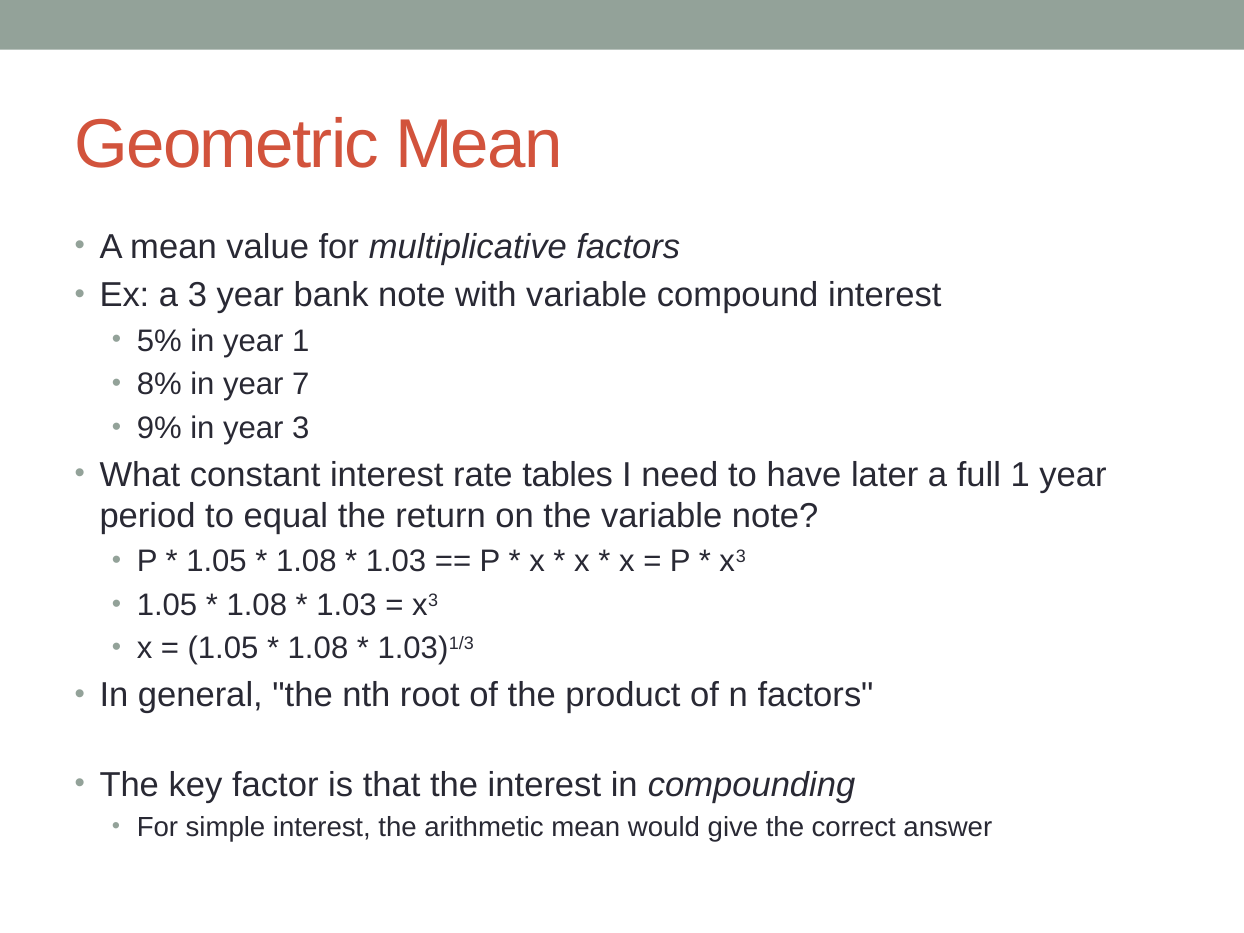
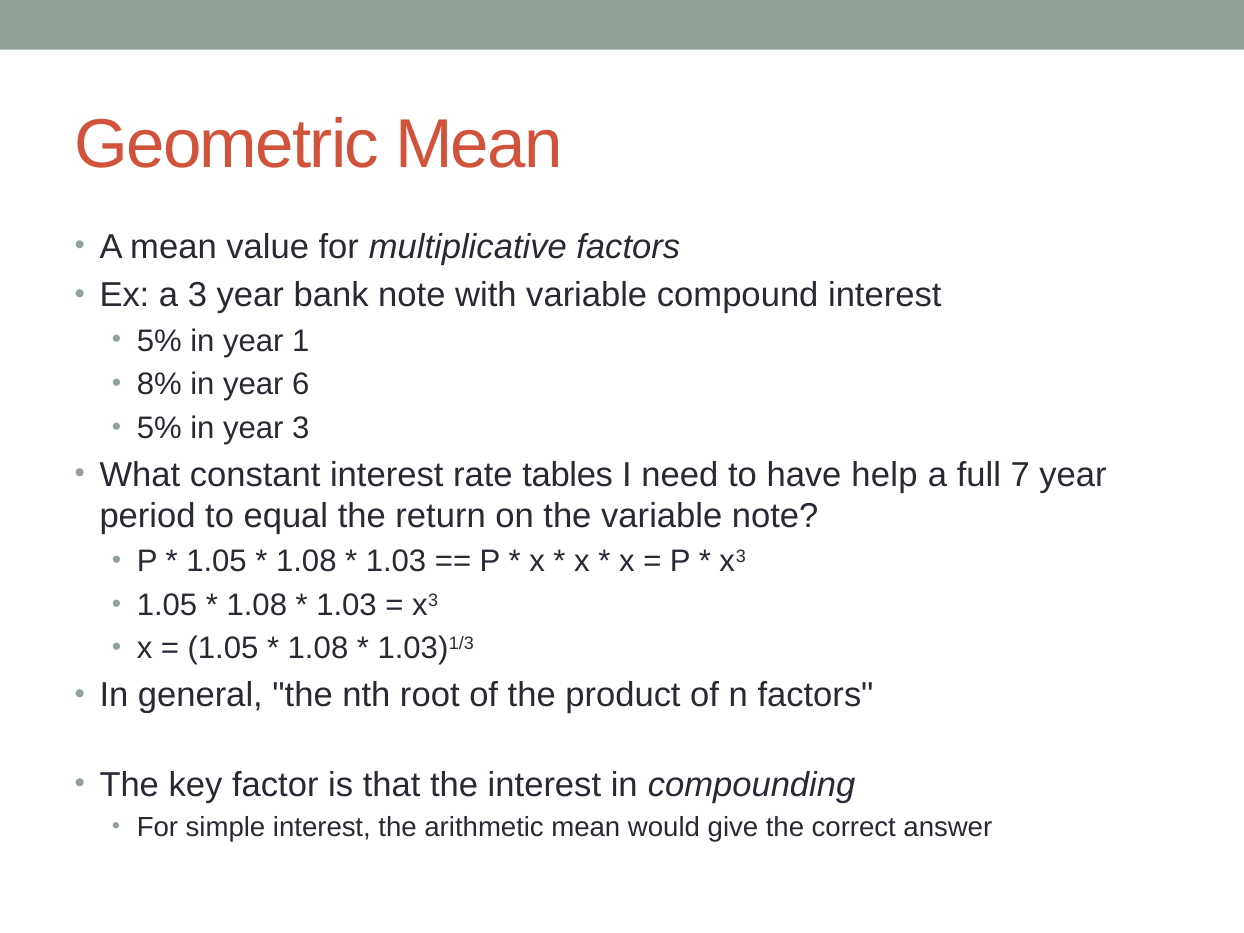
7: 7 -> 6
9% at (159, 428): 9% -> 5%
later: later -> help
full 1: 1 -> 7
